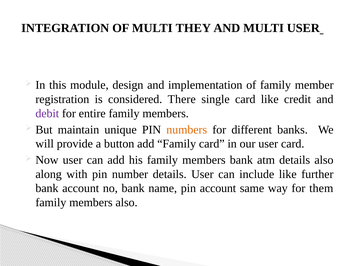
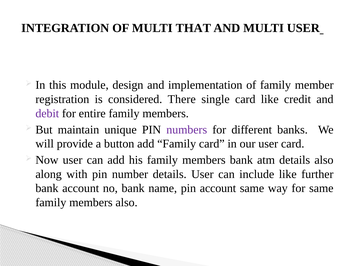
THEY: THEY -> THAT
numbers colour: orange -> purple
for them: them -> same
